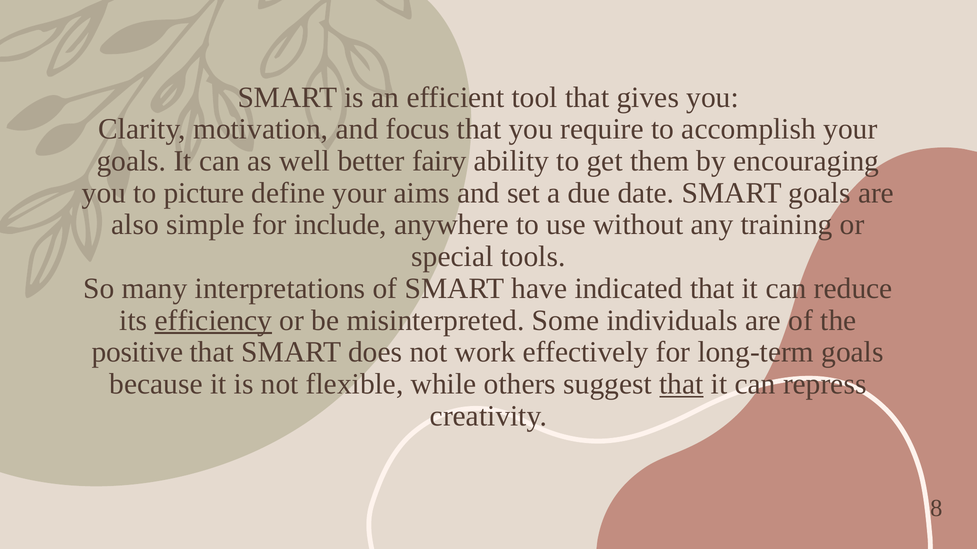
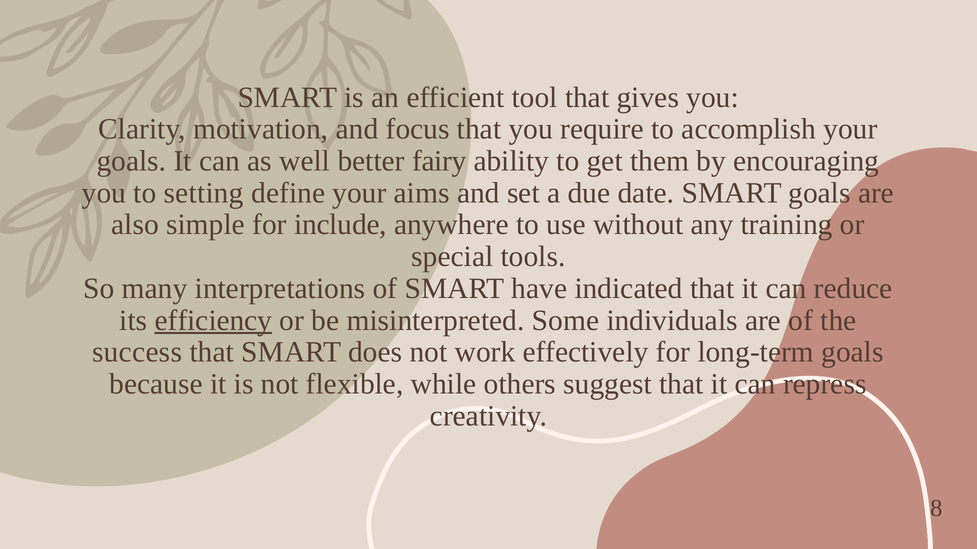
picture: picture -> setting
positive: positive -> success
that at (681, 384) underline: present -> none
